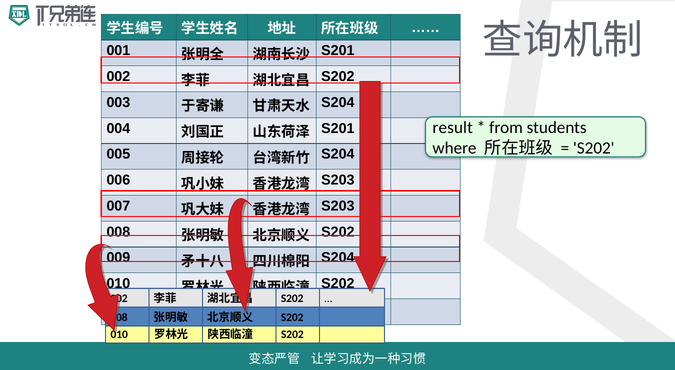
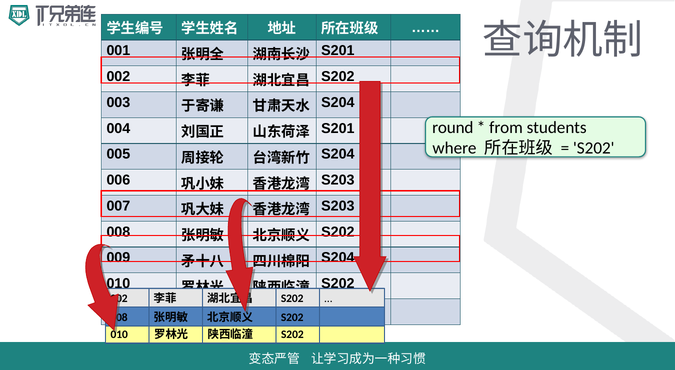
result: result -> round
